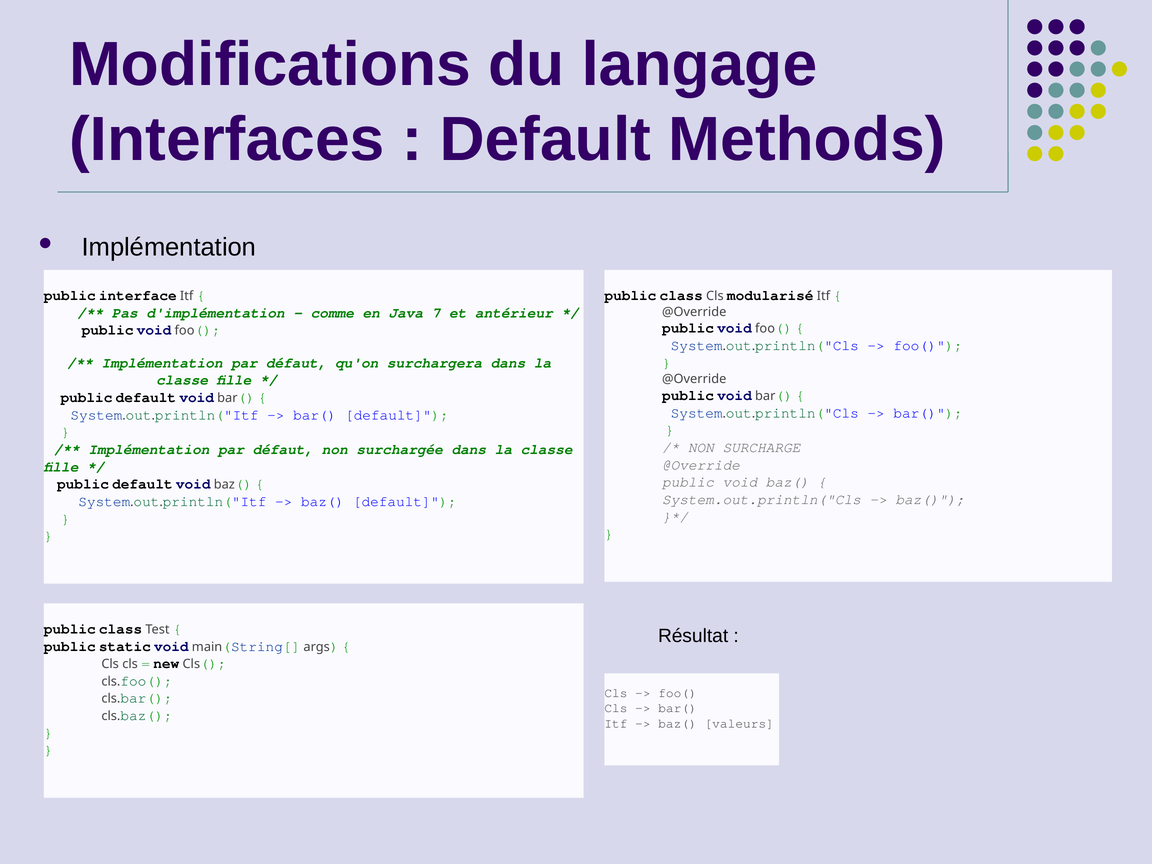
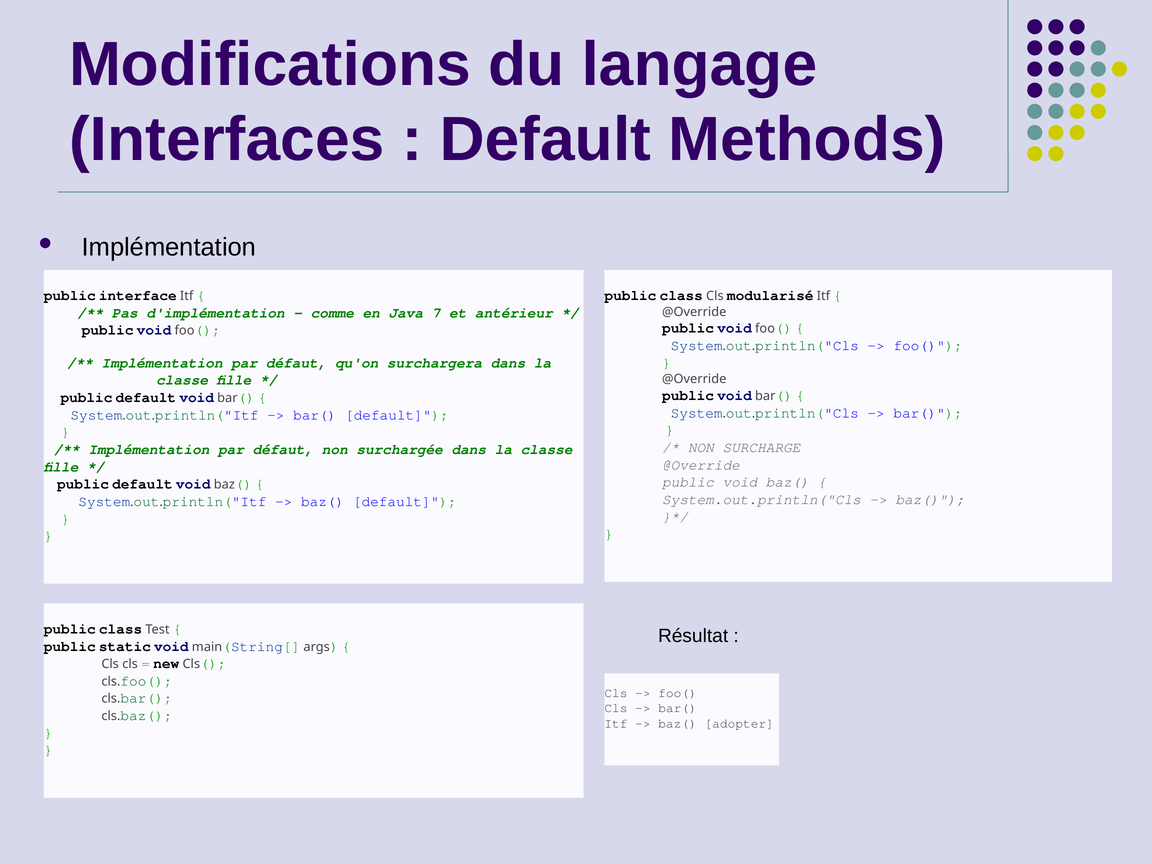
valeurs: valeurs -> adopter
